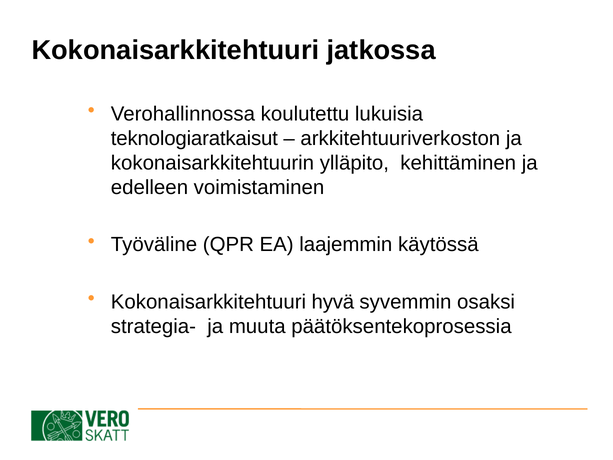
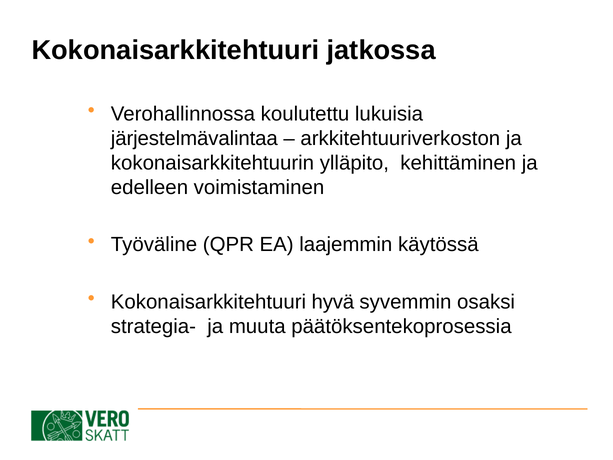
teknologiaratkaisut: teknologiaratkaisut -> järjestelmävalintaa
